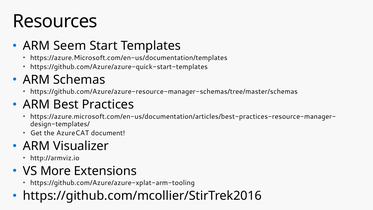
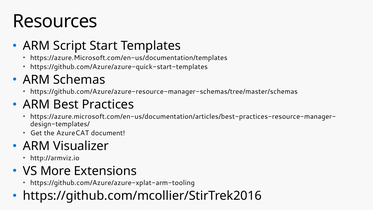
Seem: Seem -> Script
